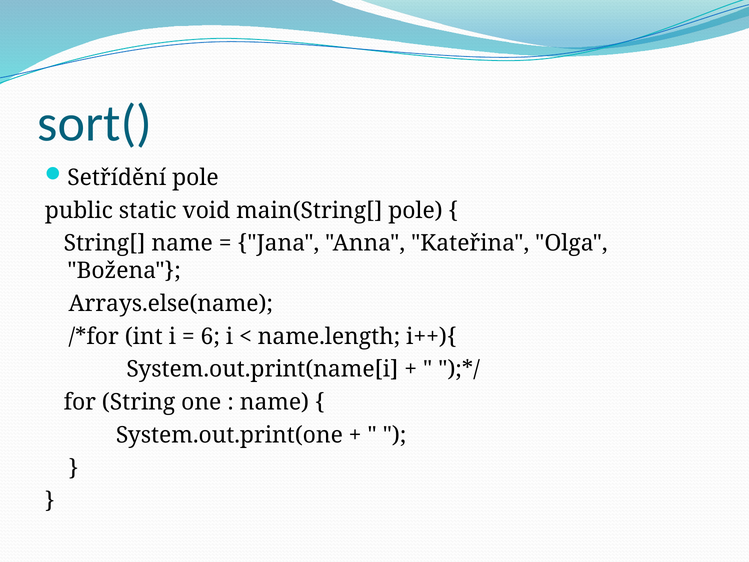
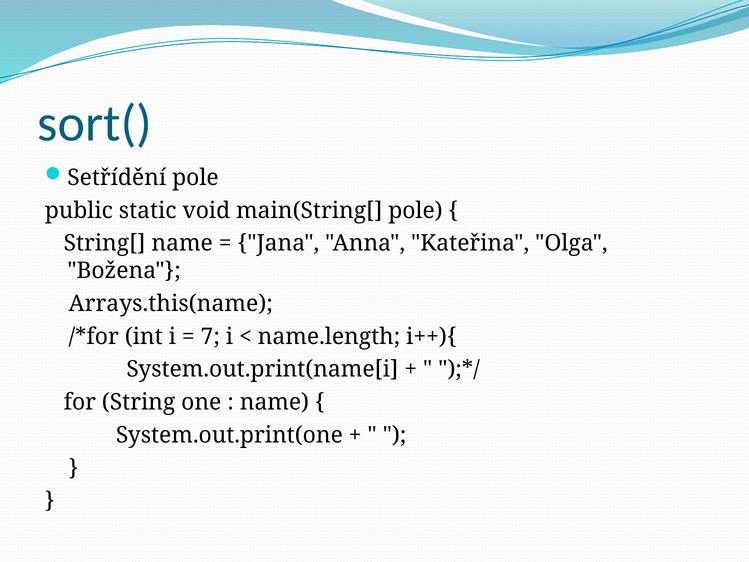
Arrays.else(name: Arrays.else(name -> Arrays.this(name
6: 6 -> 7
